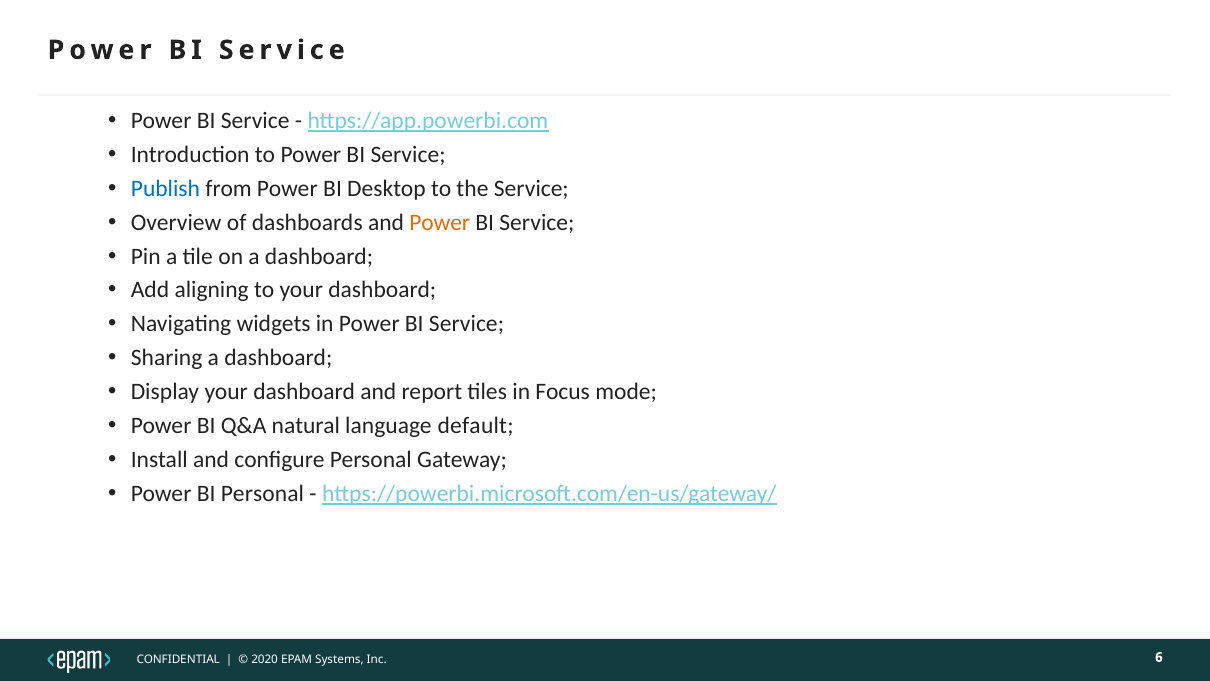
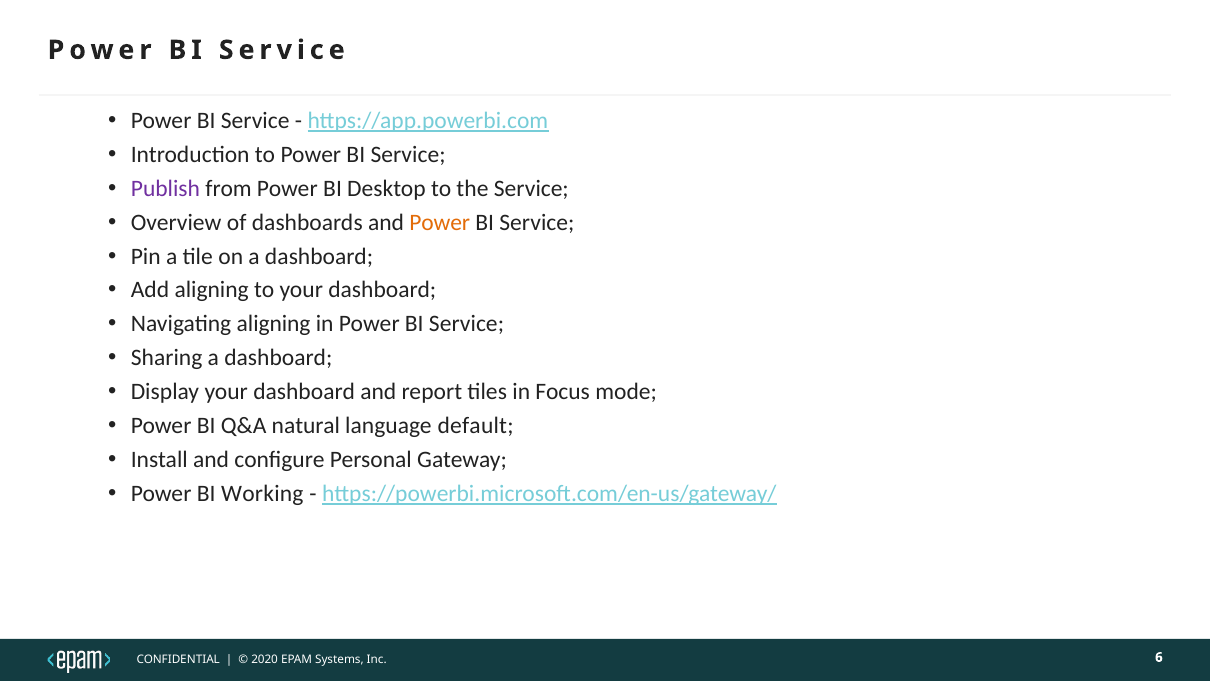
Publish colour: blue -> purple
Navigating widgets: widgets -> aligning
BI Personal: Personal -> Working
